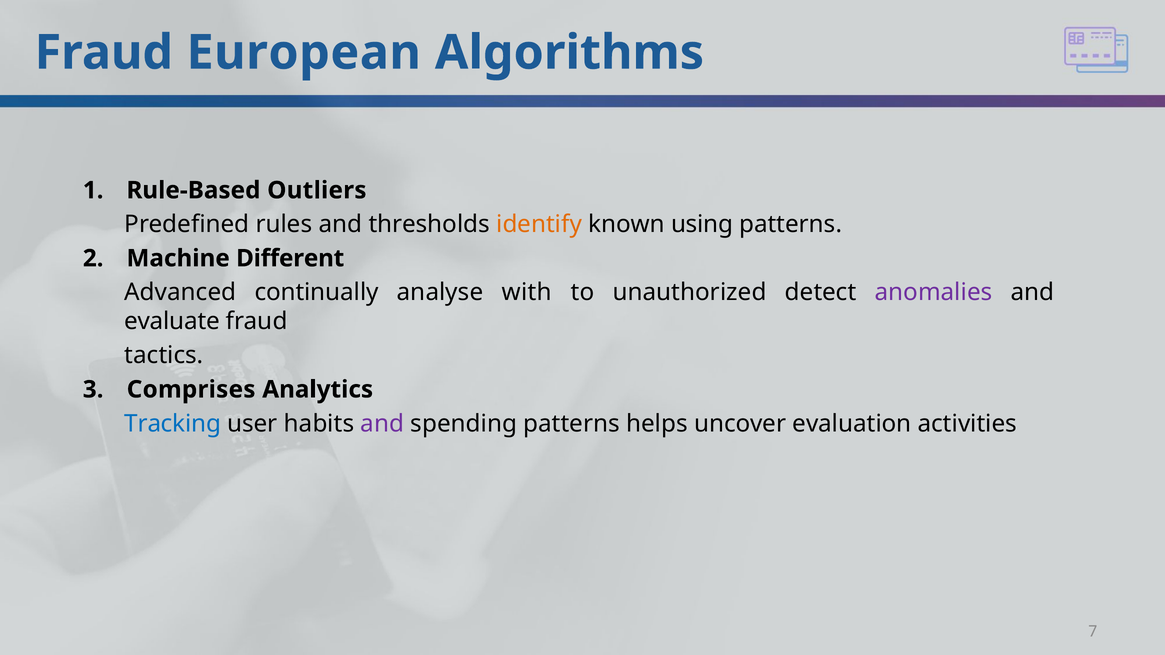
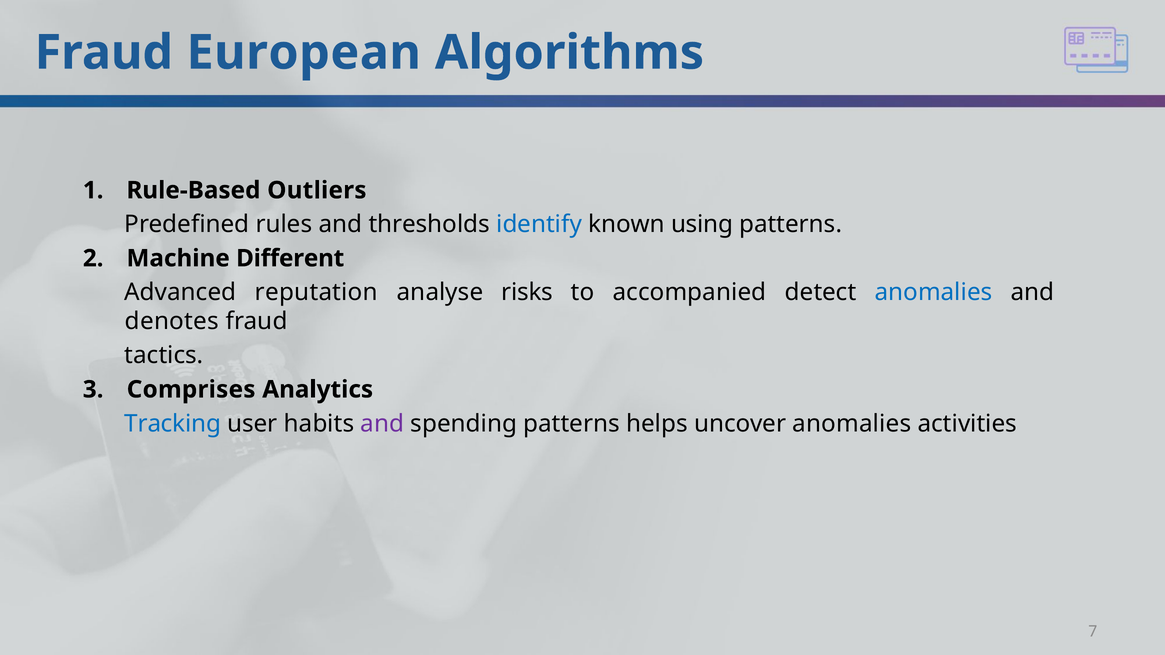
identify colour: orange -> blue
continually: continually -> reputation
with: with -> risks
unauthorized: unauthorized -> accompanied
anomalies at (934, 292) colour: purple -> blue
evaluate: evaluate -> denotes
uncover evaluation: evaluation -> anomalies
